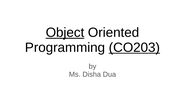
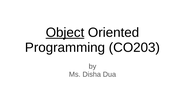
CO203 underline: present -> none
